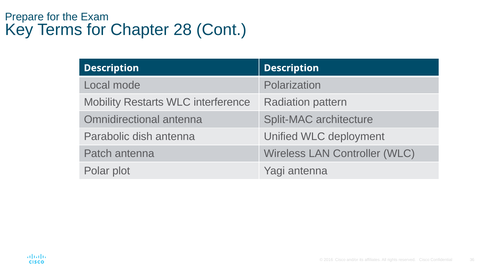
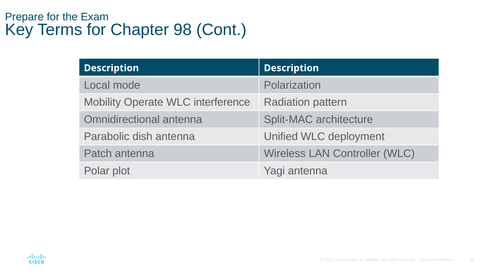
28: 28 -> 98
Restarts: Restarts -> Operate
